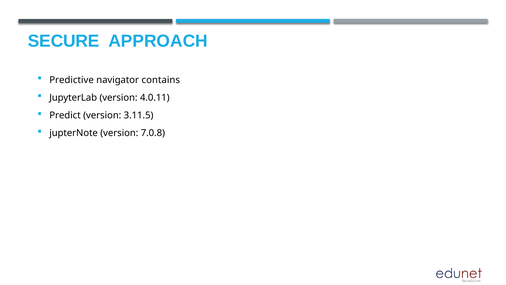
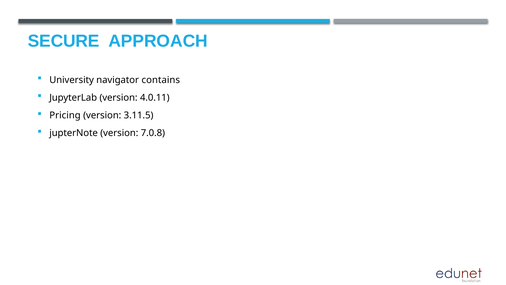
Predictive: Predictive -> University
Predict: Predict -> Pricing
